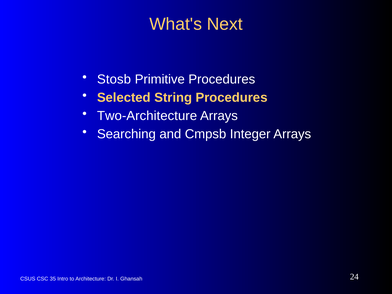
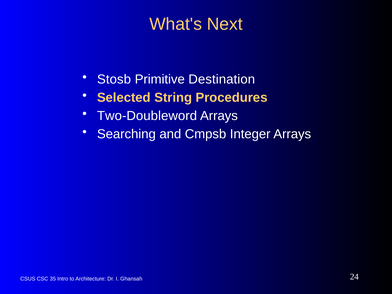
Primitive Procedures: Procedures -> Destination
Two-Architecture: Two-Architecture -> Two-Doubleword
